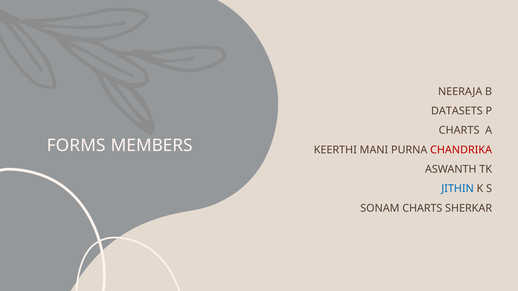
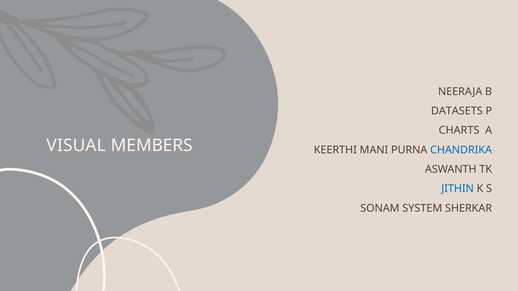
FORMS: FORMS -> VISUAL
CHANDRIKA colour: red -> blue
SONAM CHARTS: CHARTS -> SYSTEM
